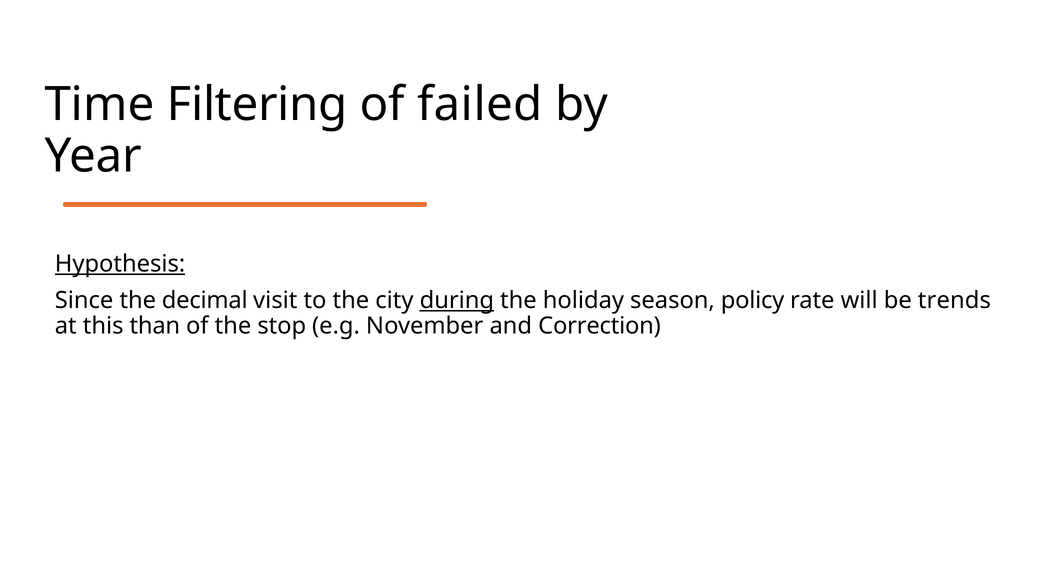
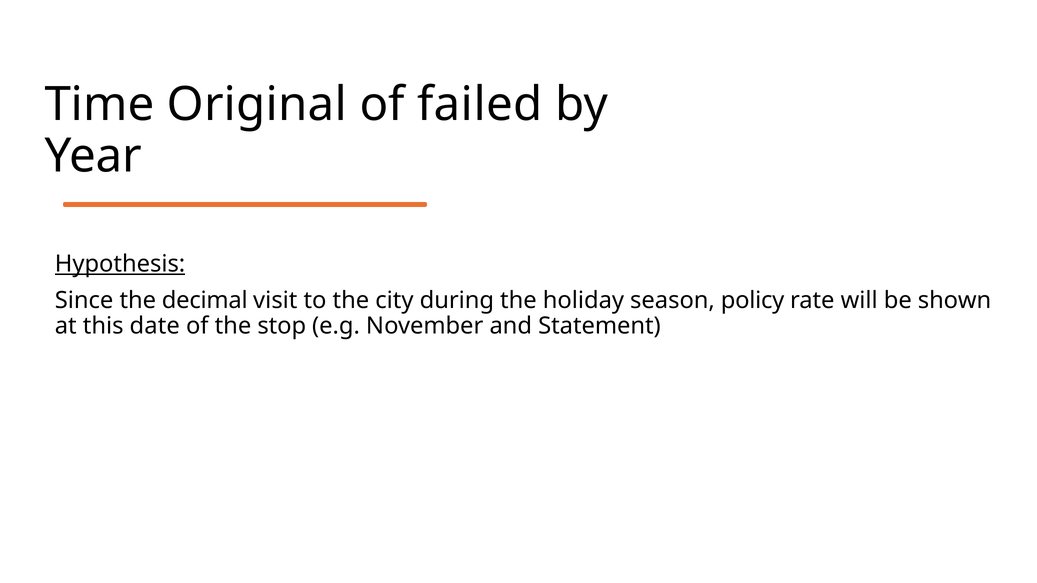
Filtering: Filtering -> Original
during underline: present -> none
trends: trends -> shown
than: than -> date
Correction: Correction -> Statement
